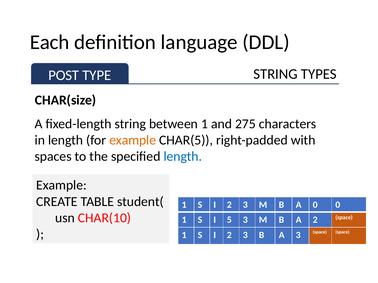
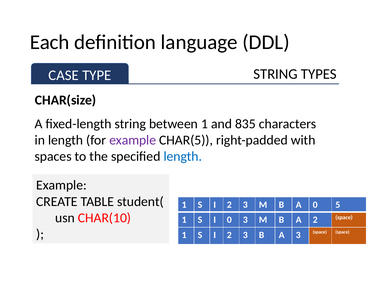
POST: POST -> CASE
275: 275 -> 835
example at (133, 140) colour: orange -> purple
0 0: 0 -> 5
I 5: 5 -> 0
